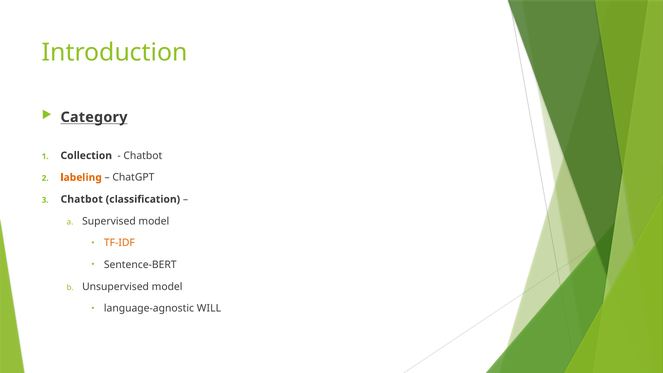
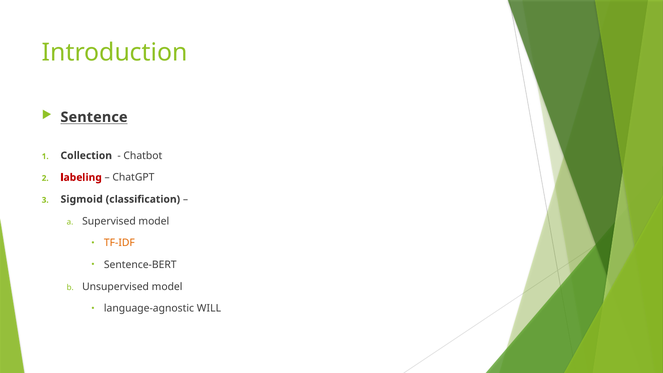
Category: Category -> Sentence
labeling colour: orange -> red
Chatbot at (82, 199): Chatbot -> Sigmoid
